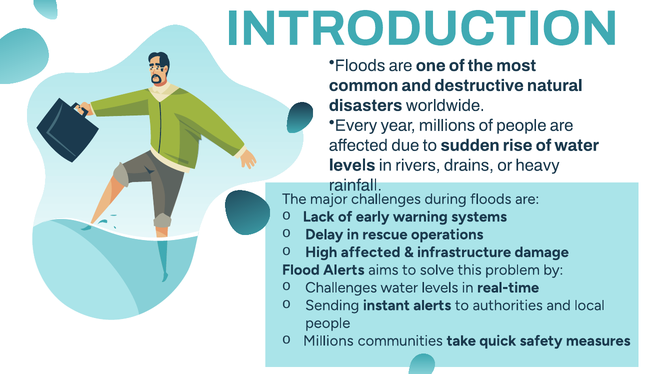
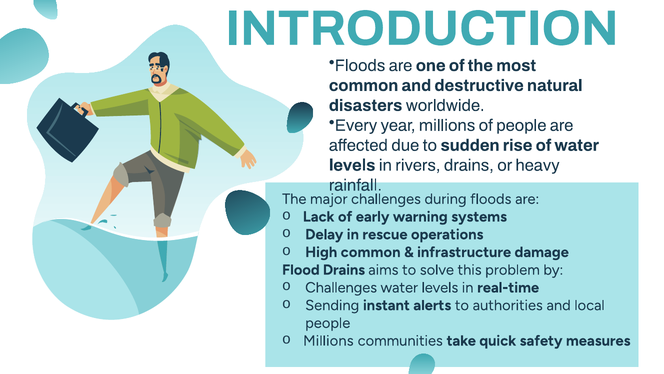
High affected: affected -> common
Alerts at (344, 270): Alerts -> Drains
